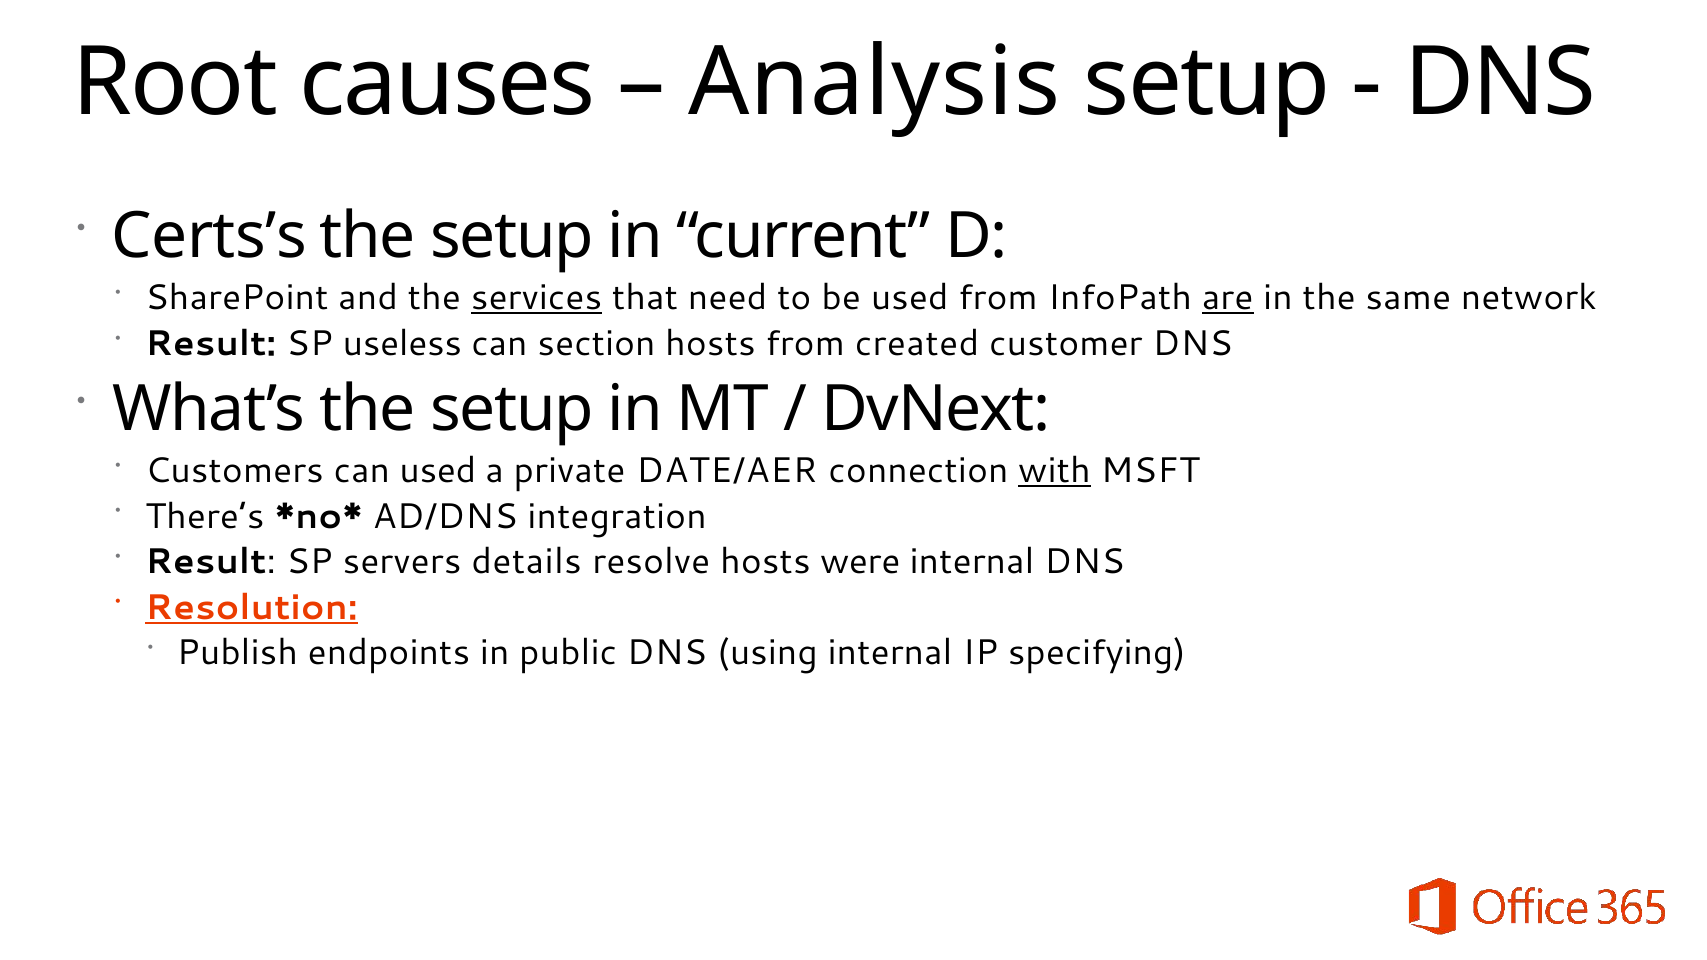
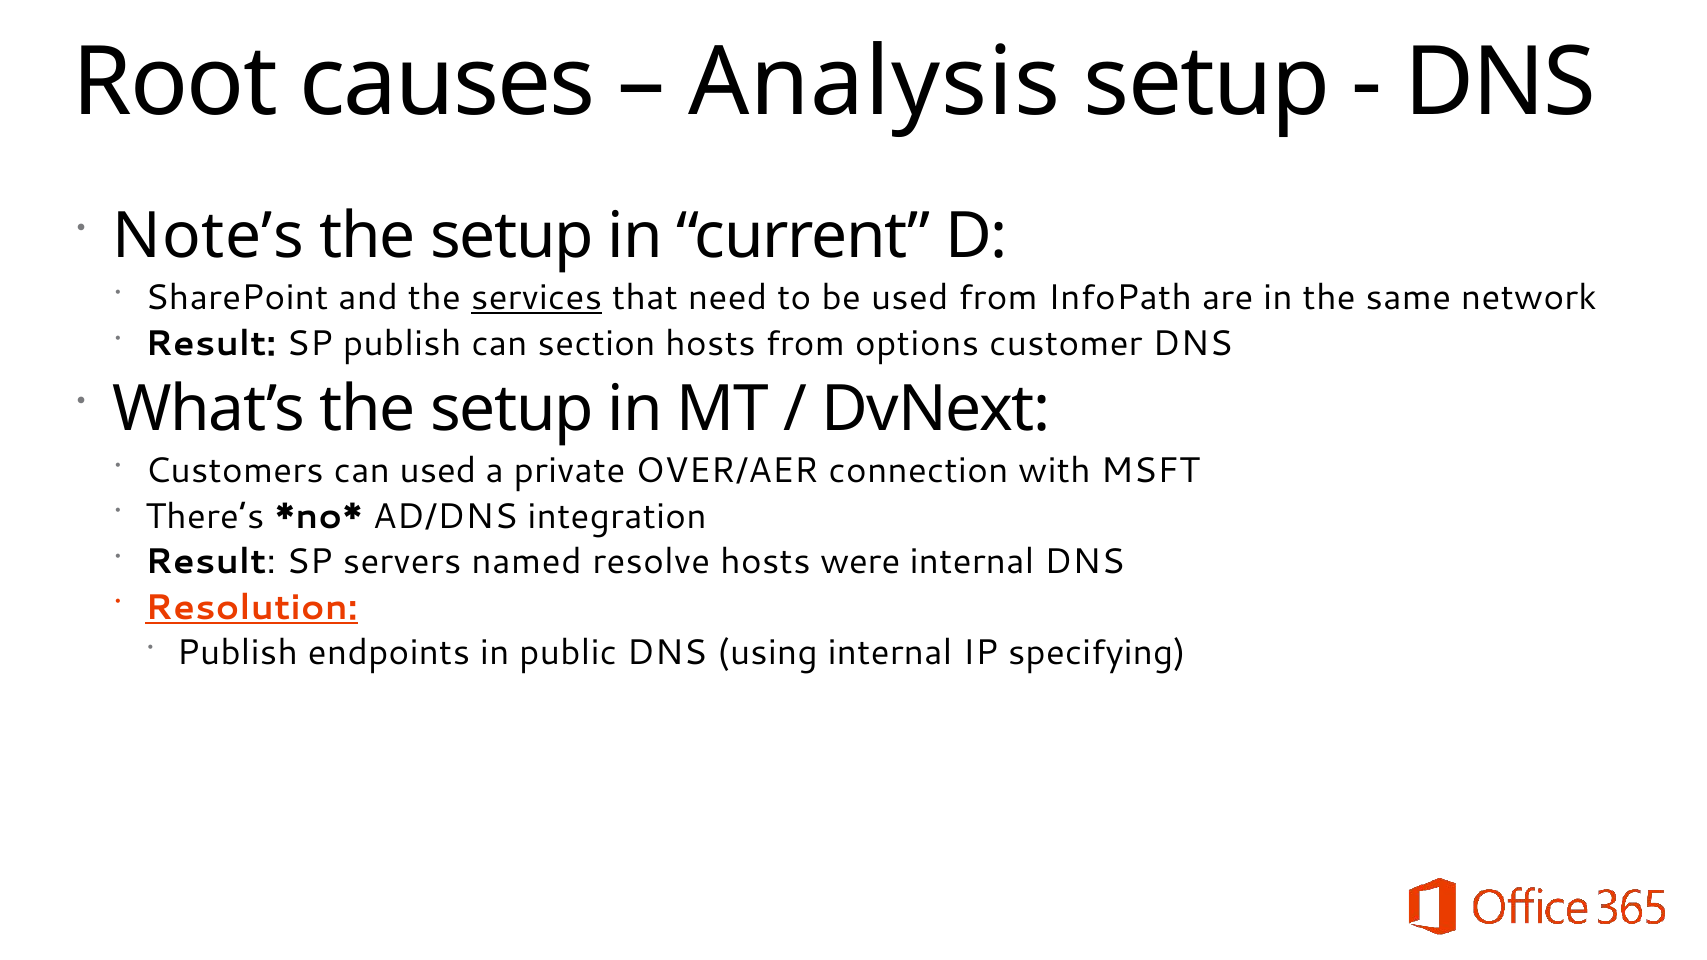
Certs’s: Certs’s -> Note’s
are underline: present -> none
SP useless: useless -> publish
created: created -> options
DATE/AER: DATE/AER -> OVER/AER
with underline: present -> none
details: details -> named
